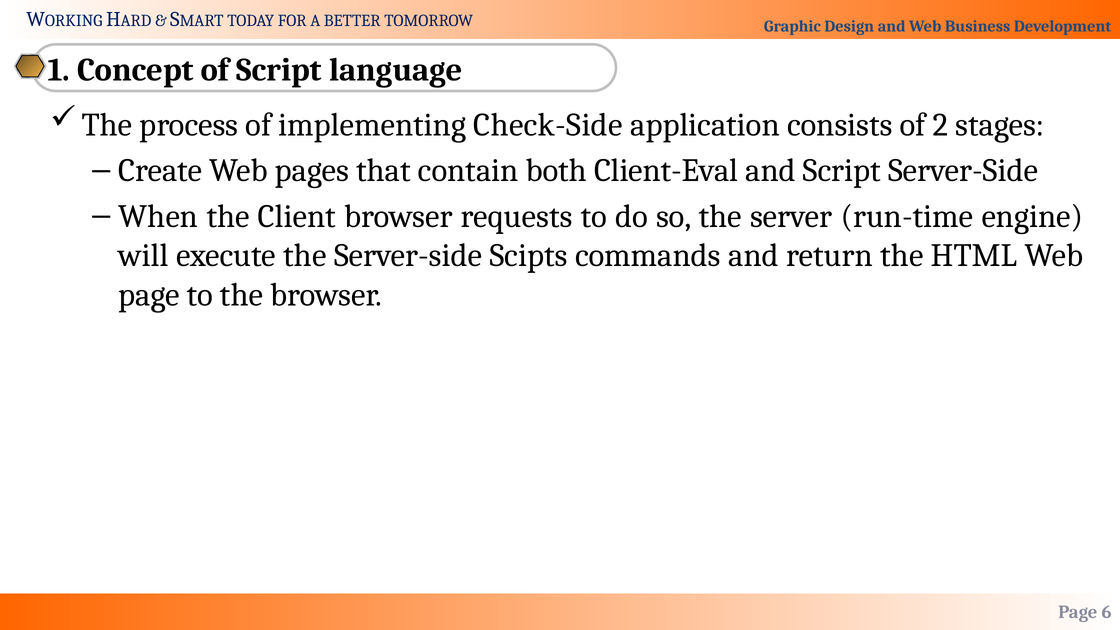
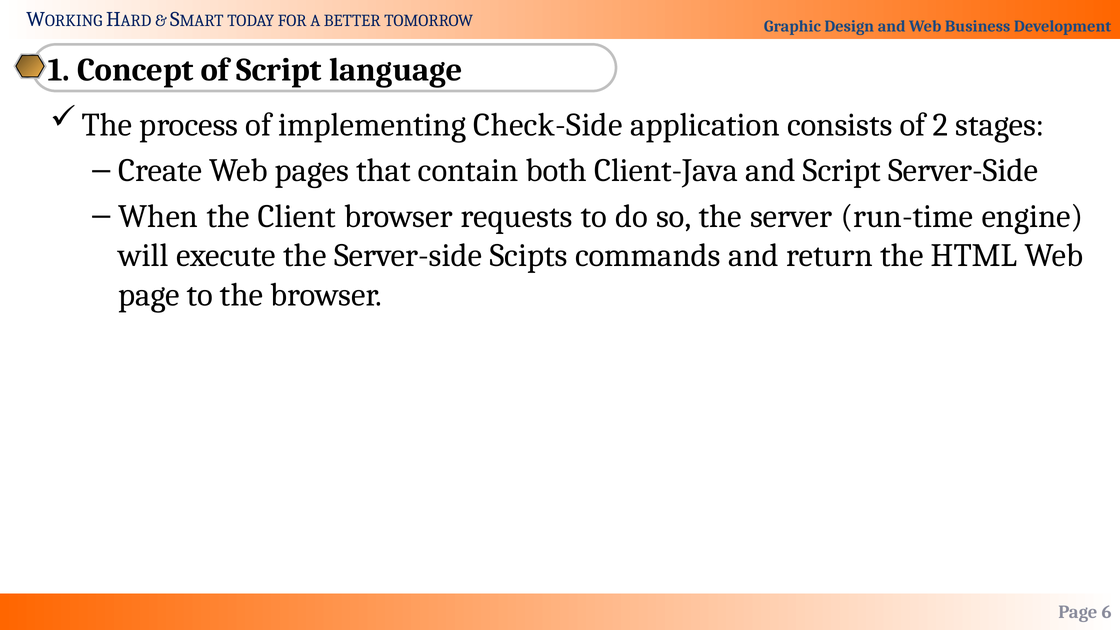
Client-Eval: Client-Eval -> Client-Java
